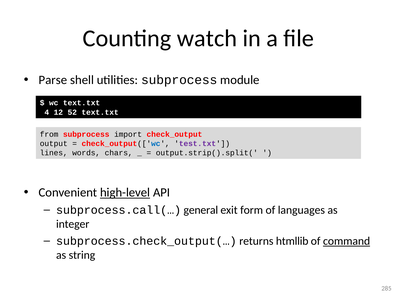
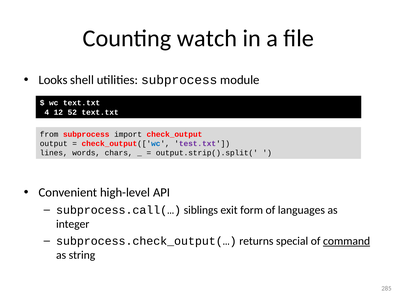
Parse: Parse -> Looks
high-level underline: present -> none
general: general -> siblings
htmllib: htmllib -> special
